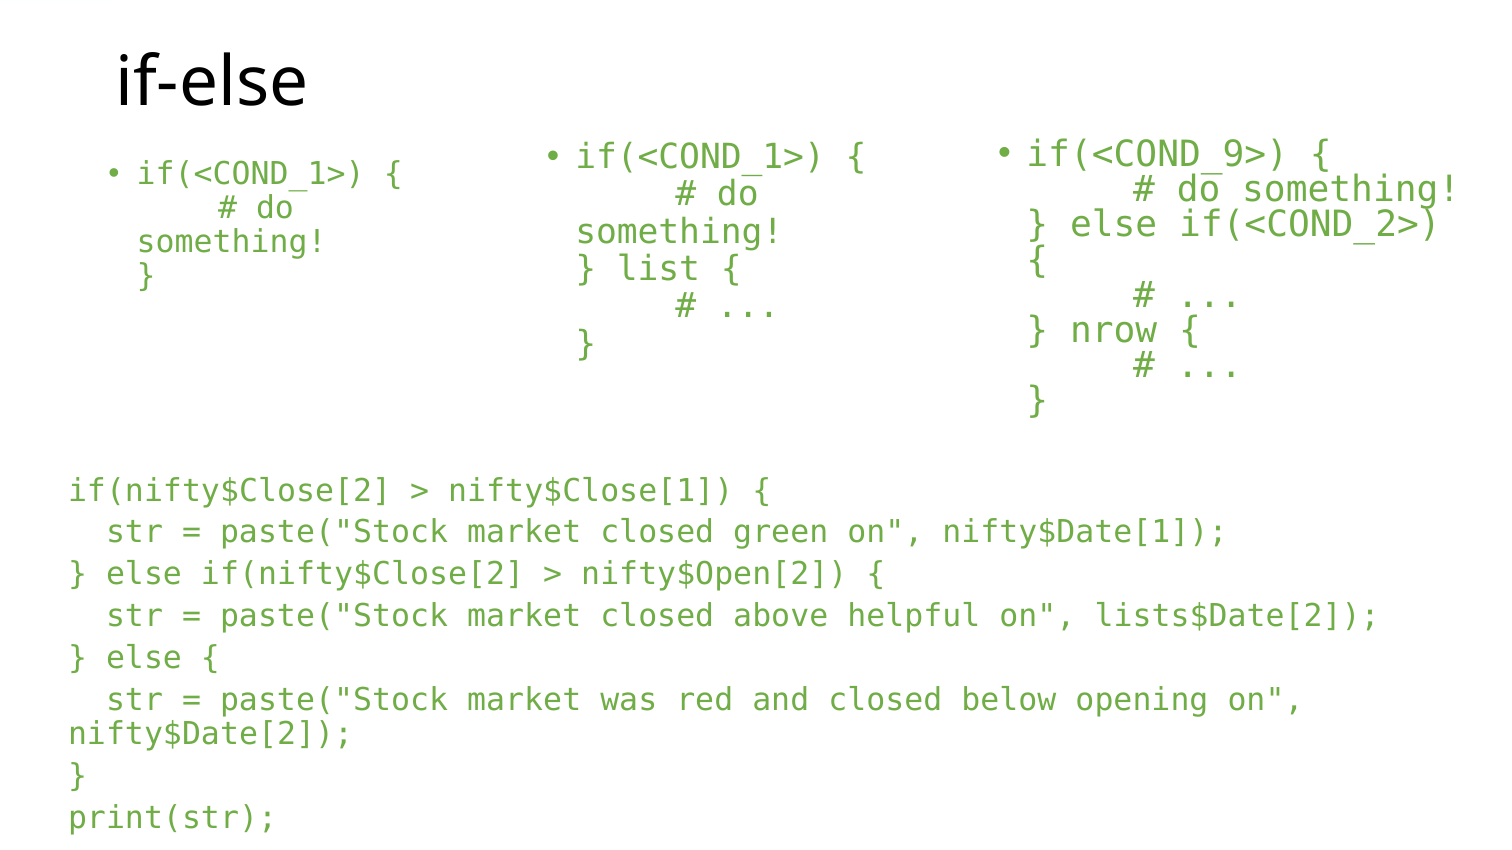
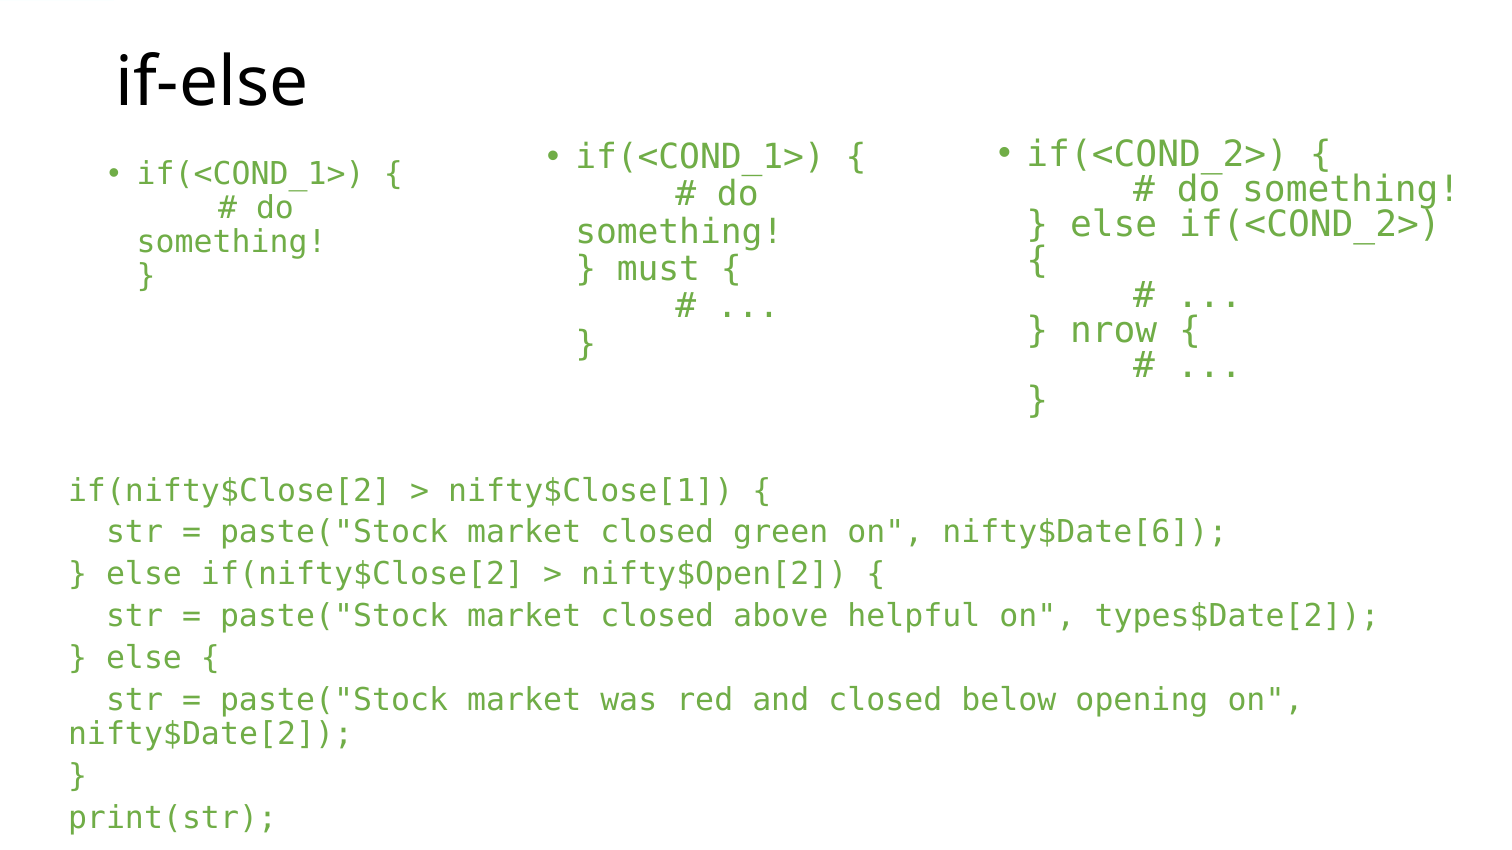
if(<COND_9> at (1157, 155): if(<COND_9> -> if(<COND_2>
list: list -> must
nifty$Date[1: nifty$Date[1 -> nifty$Date[6
lists$Date[2: lists$Date[2 -> types$Date[2
